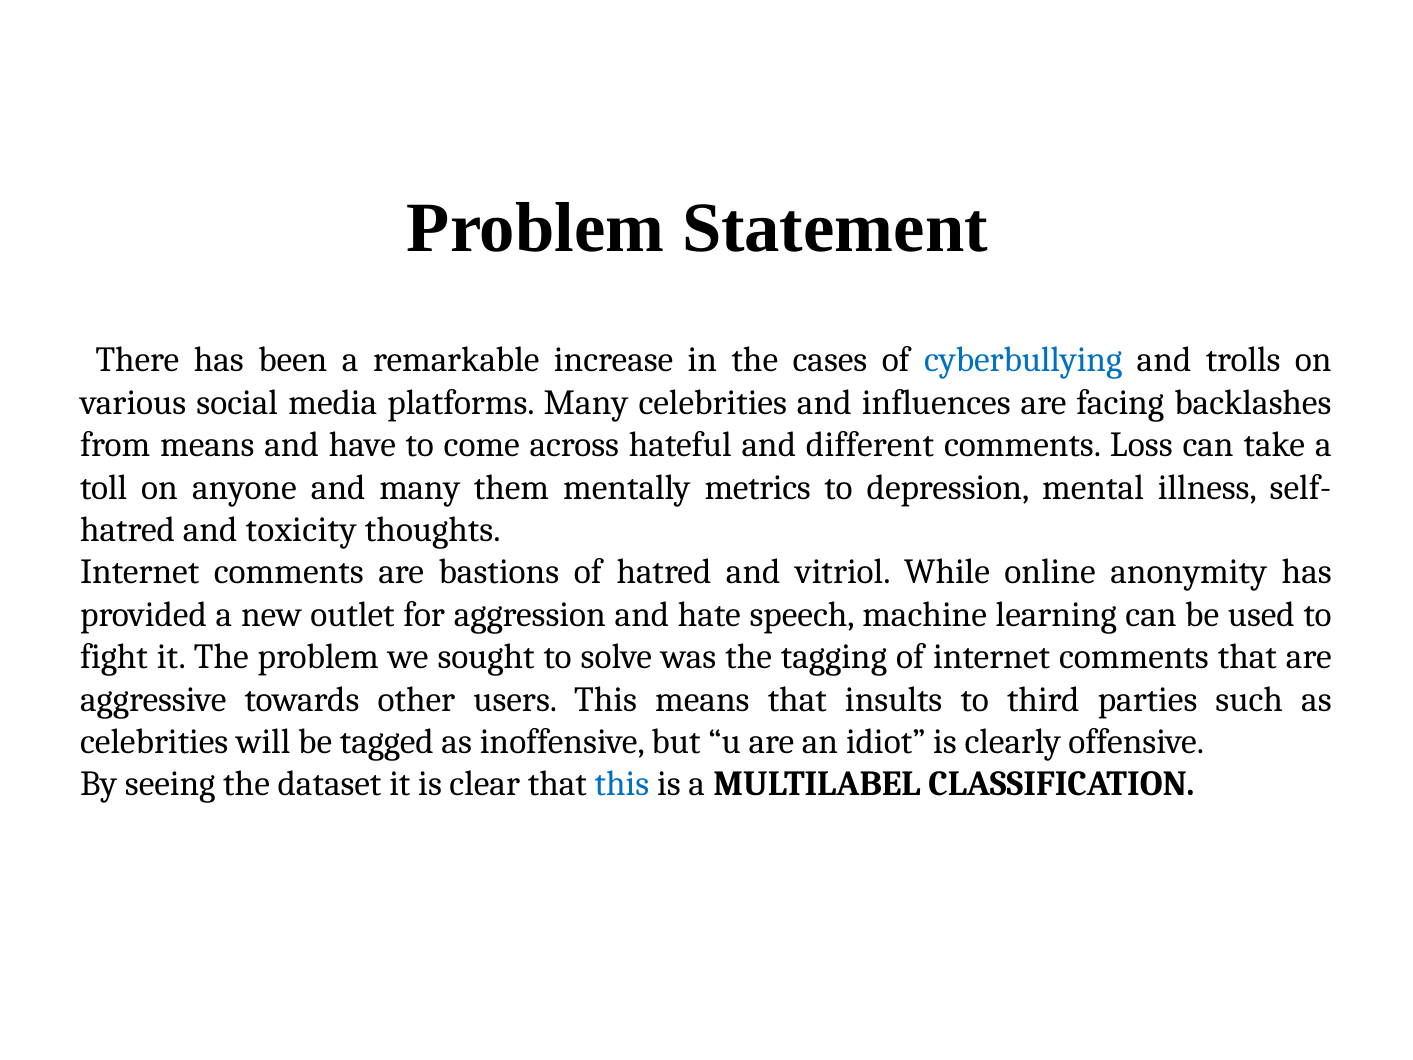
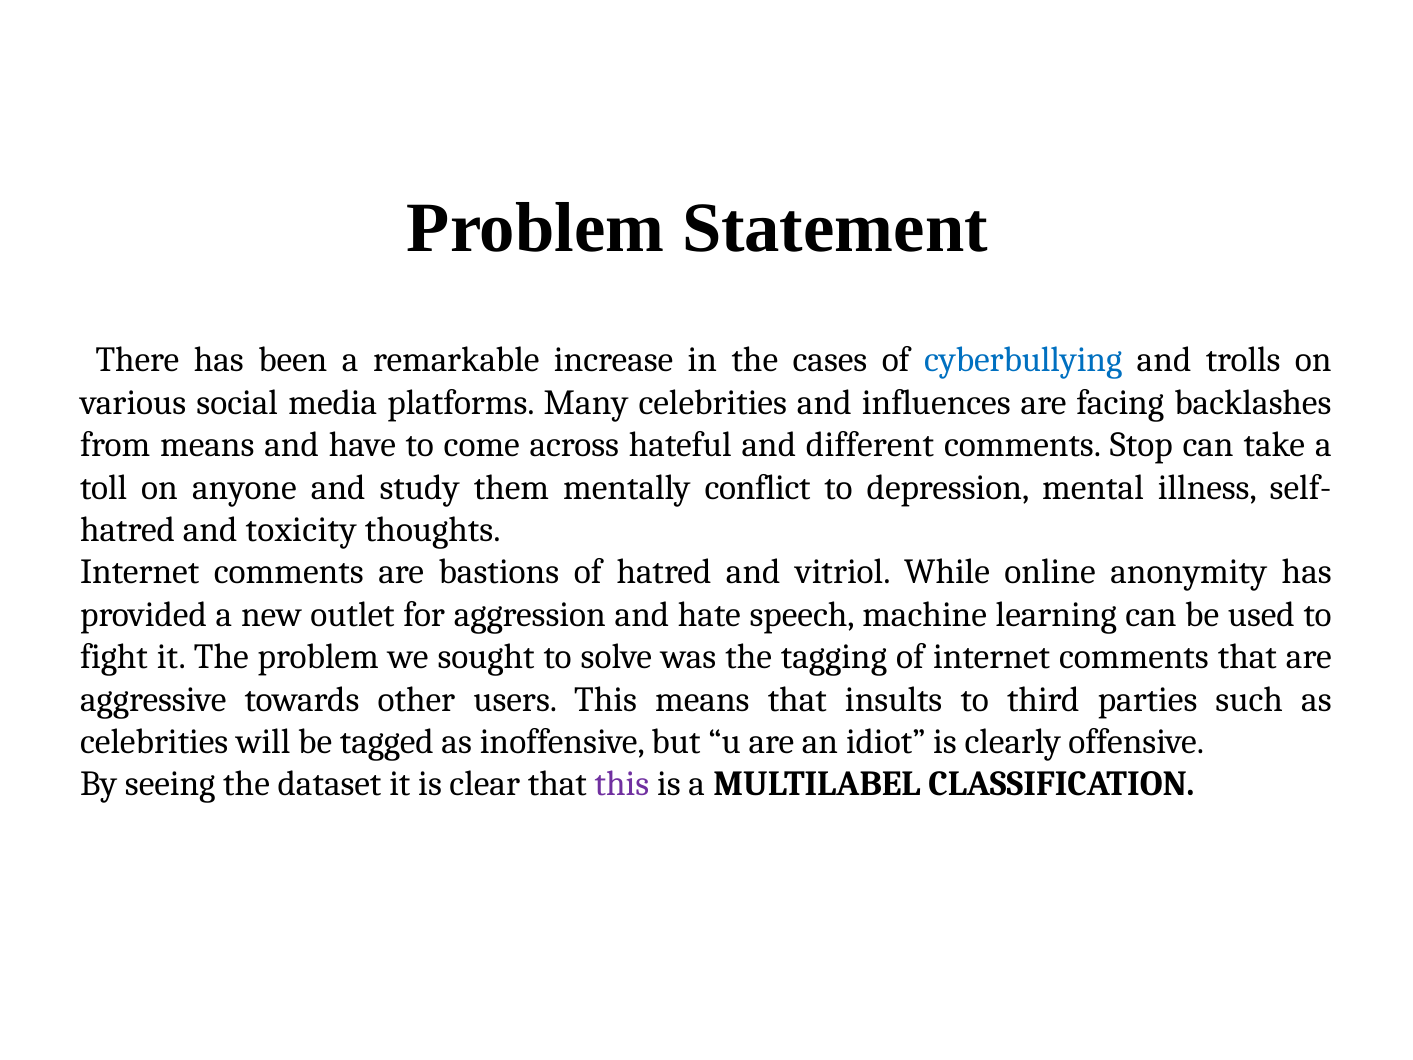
Loss: Loss -> Stop
and many: many -> study
metrics: metrics -> conflict
this at (622, 784) colour: blue -> purple
